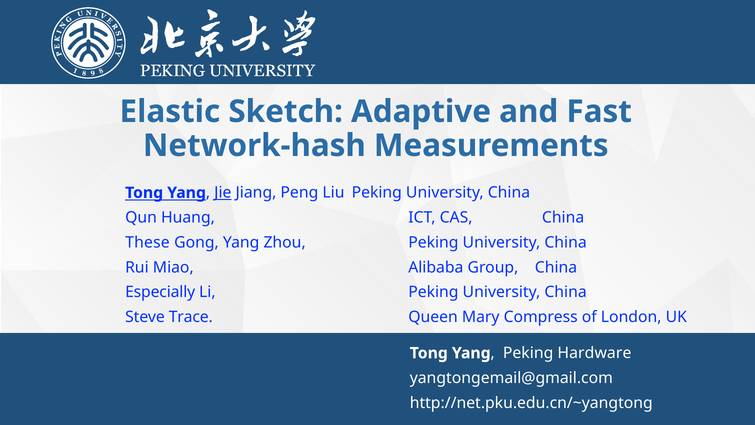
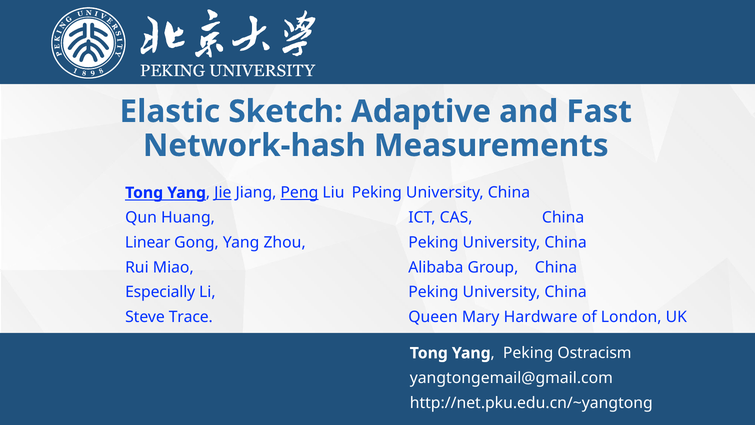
Peng underline: none -> present
These: These -> Linear
Compress: Compress -> Hardware
Hardware: Hardware -> Ostracism
